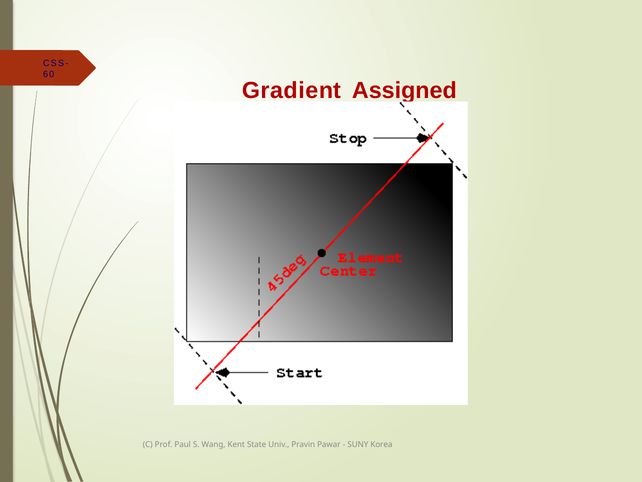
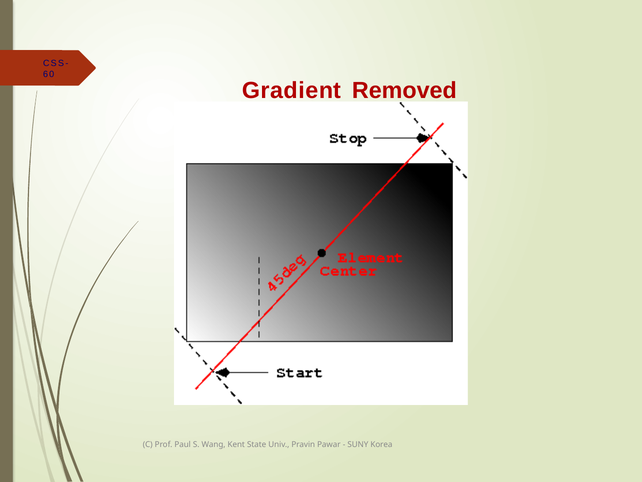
Assigned: Assigned -> Removed
